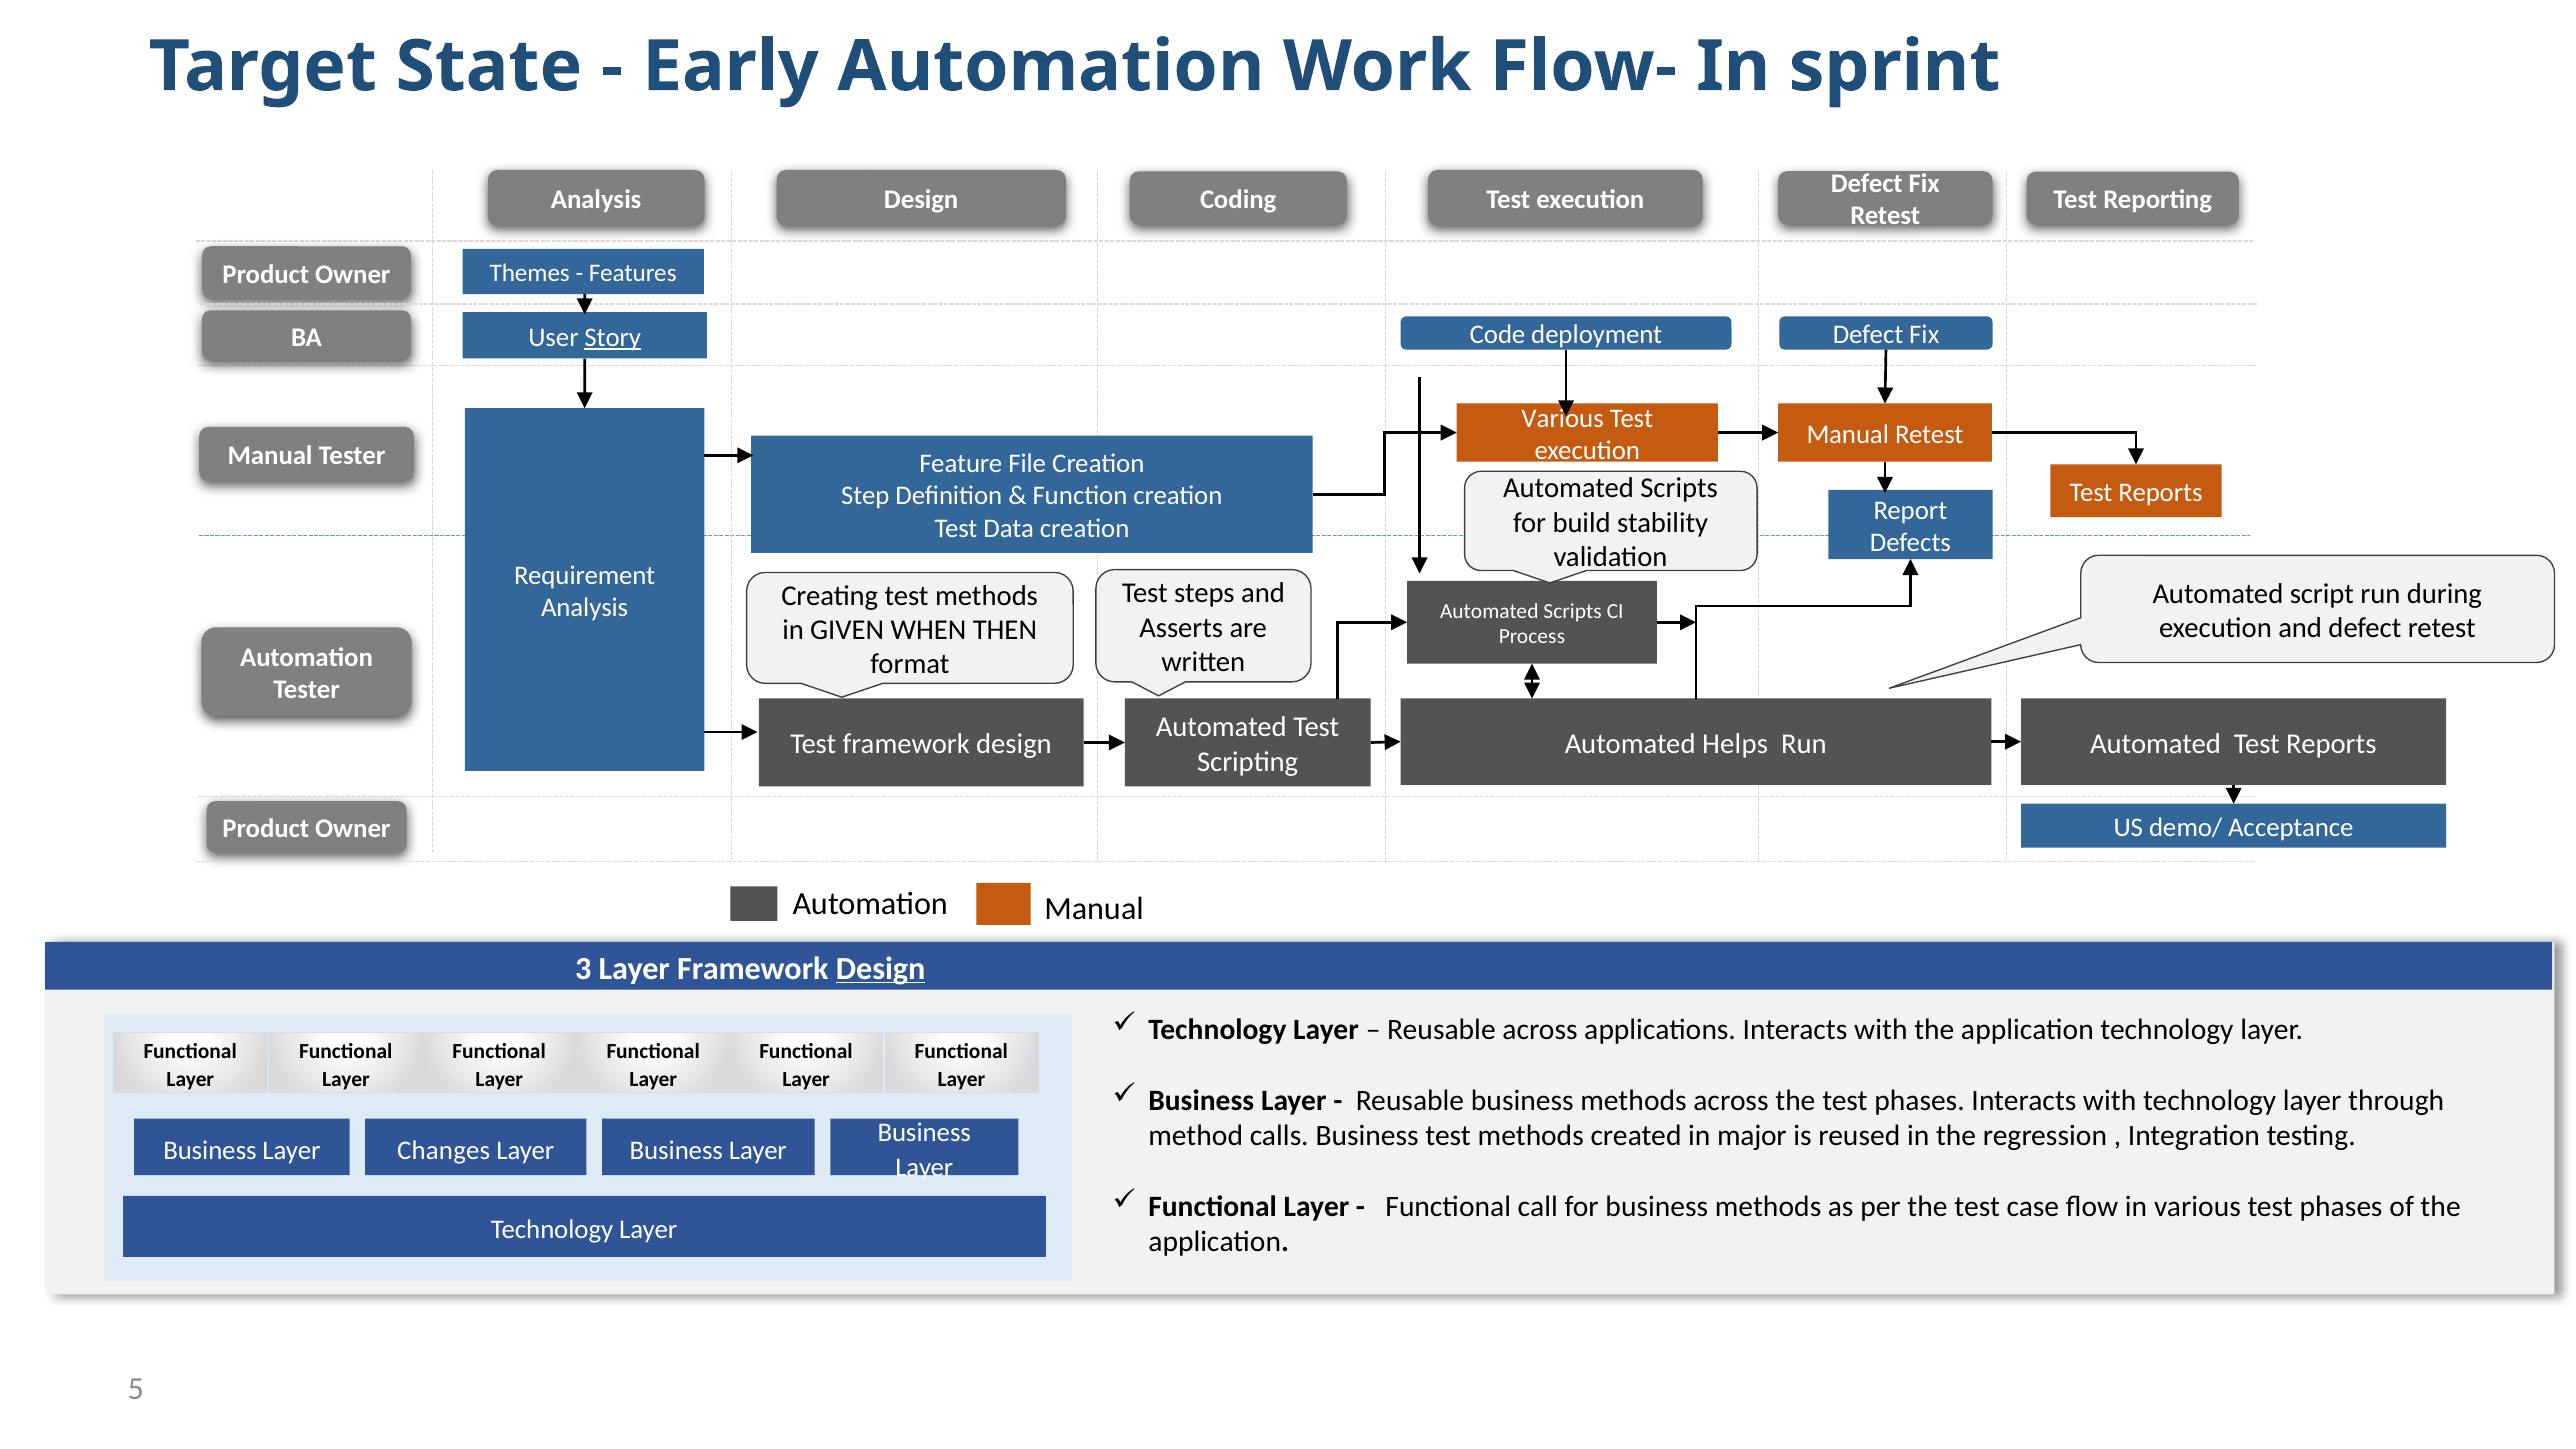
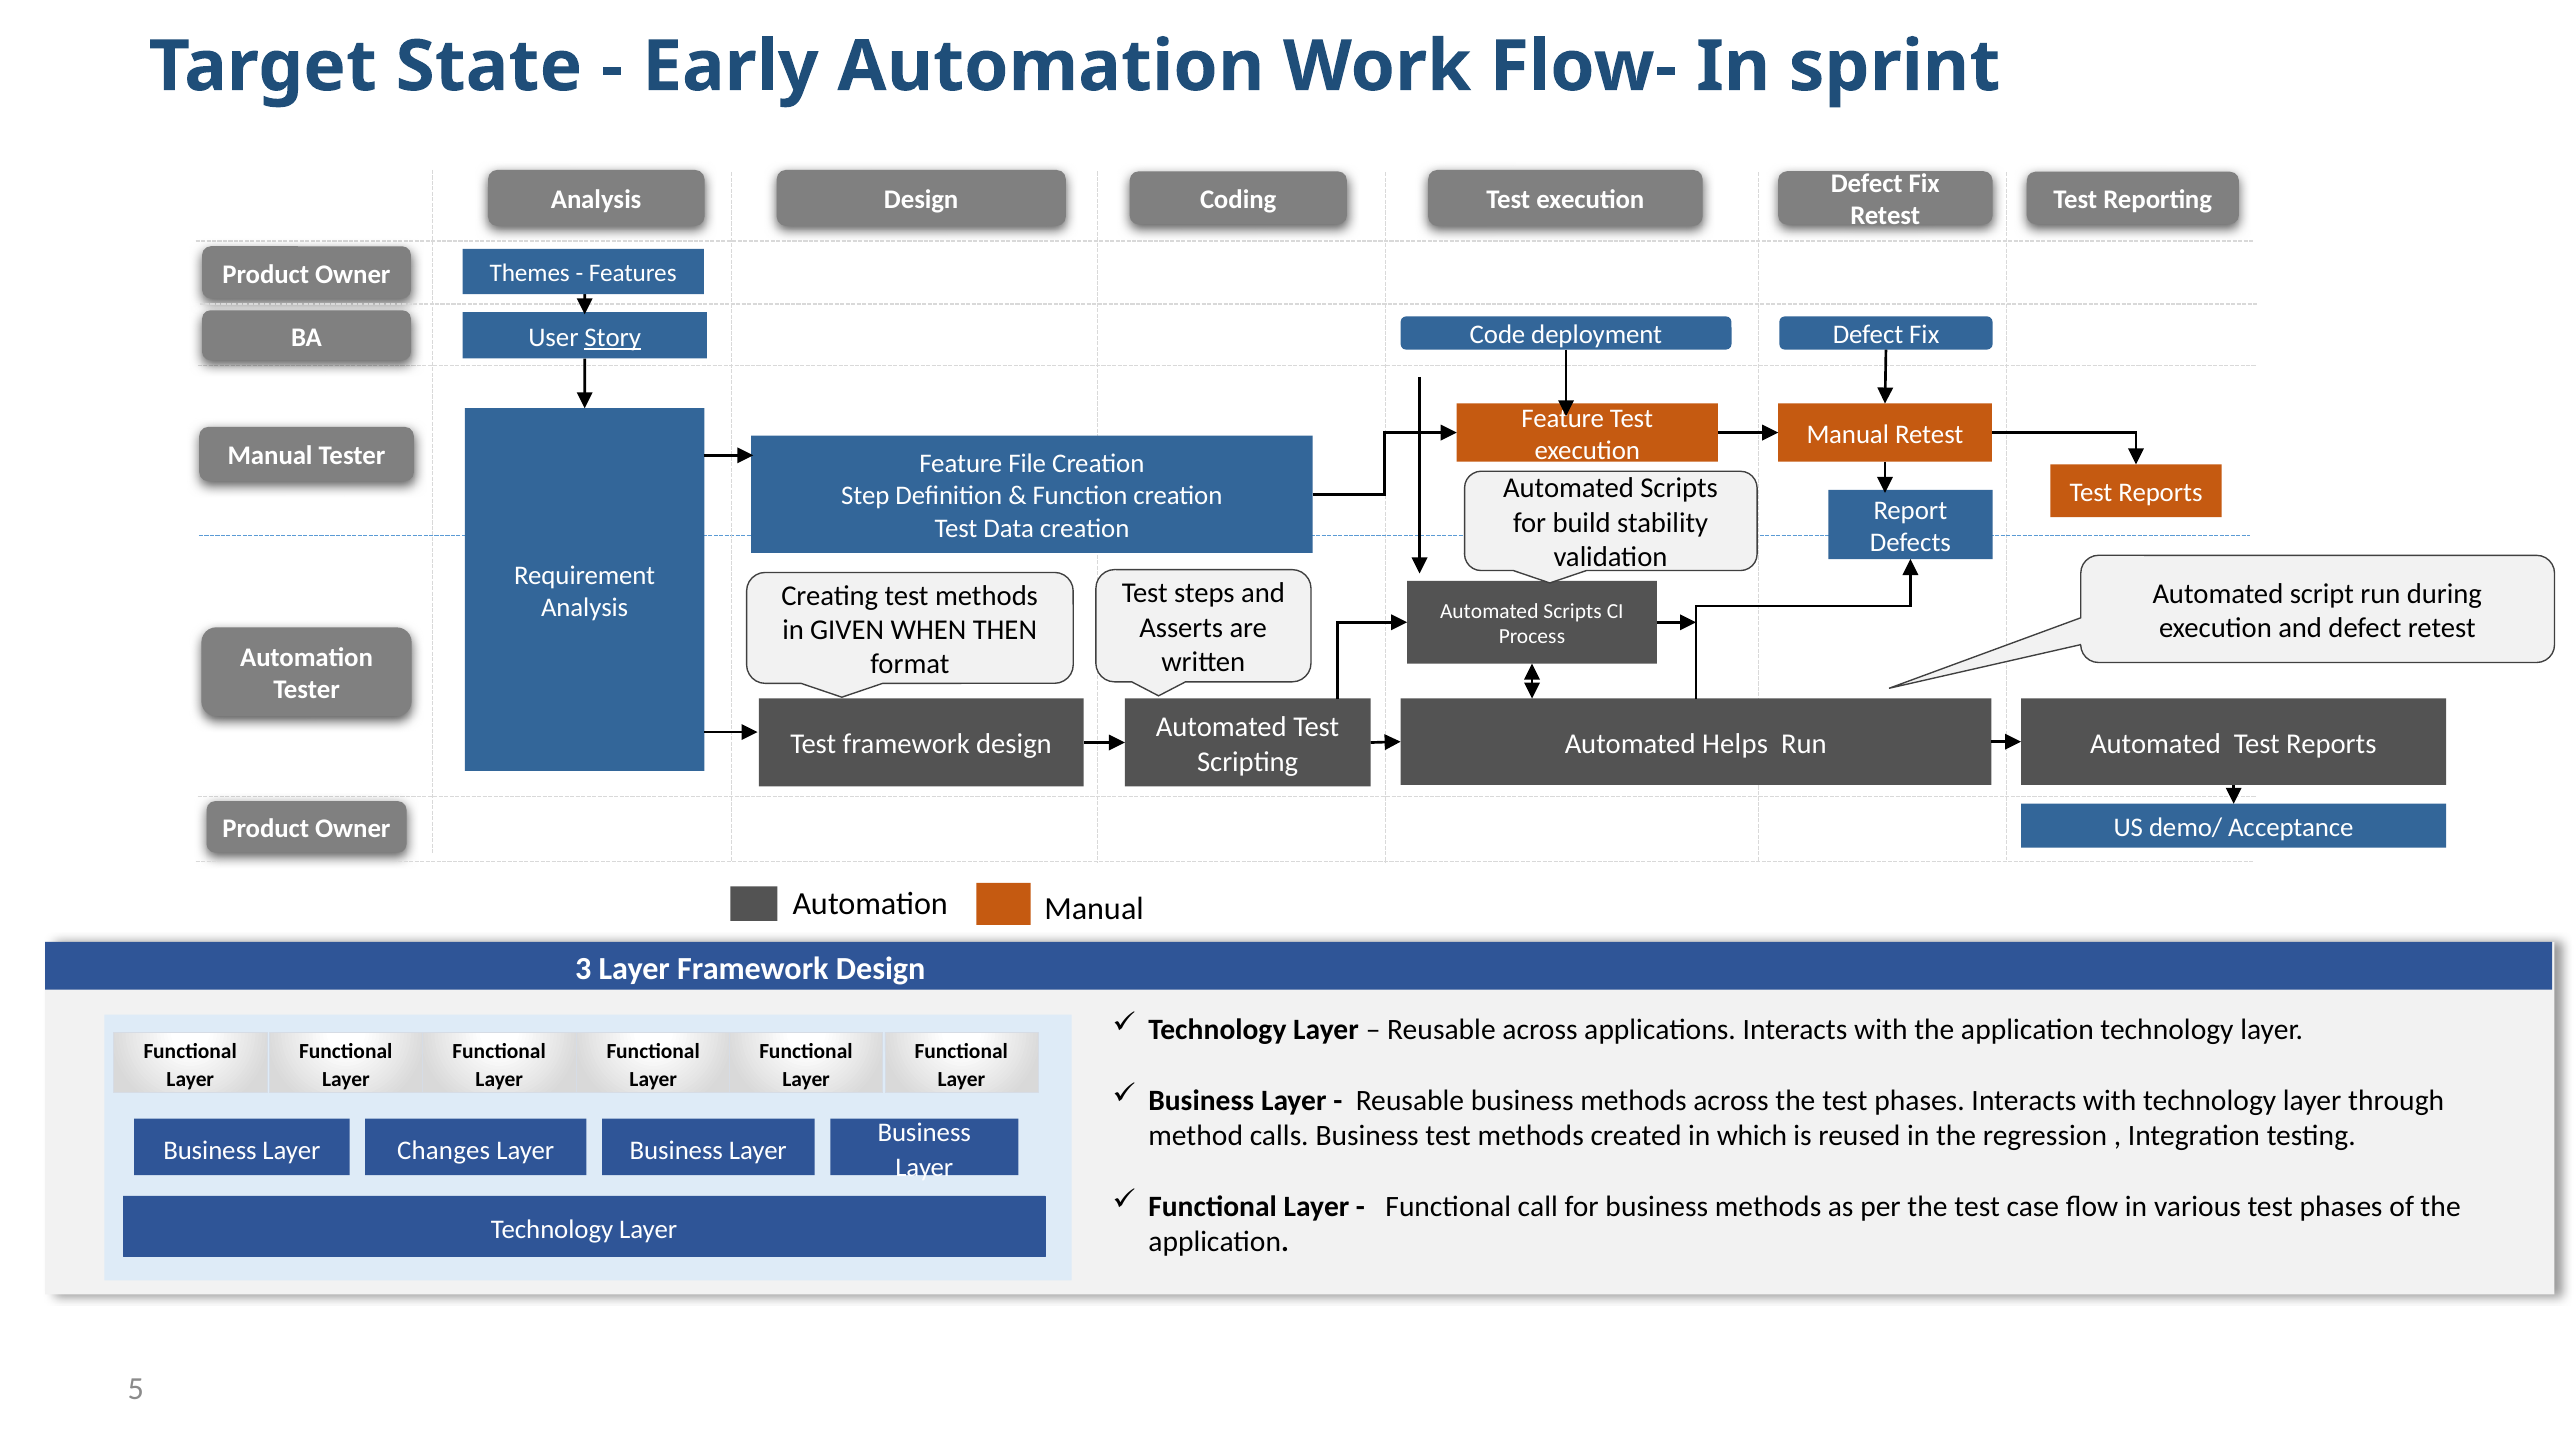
Various at (1563, 418): Various -> Feature
Design at (881, 969) underline: present -> none
major: major -> which
